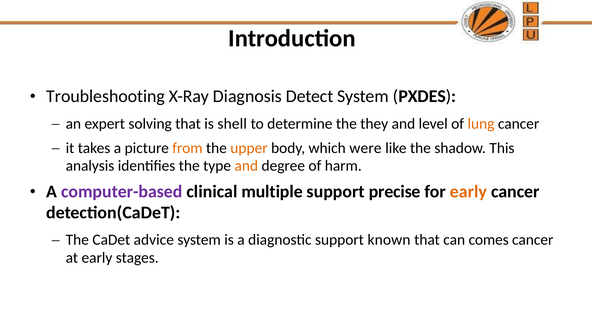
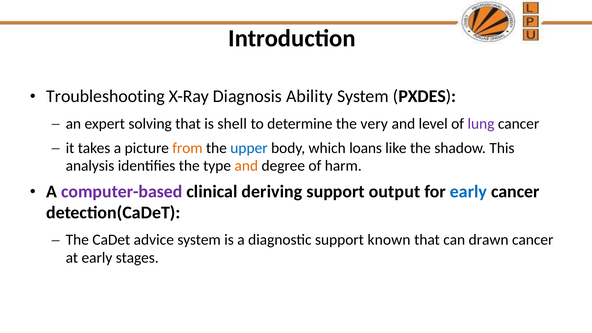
Detect: Detect -> Ability
they: they -> very
lung colour: orange -> purple
upper colour: orange -> blue
were: were -> loans
multiple: multiple -> deriving
precise: precise -> output
early at (468, 192) colour: orange -> blue
comes: comes -> drawn
